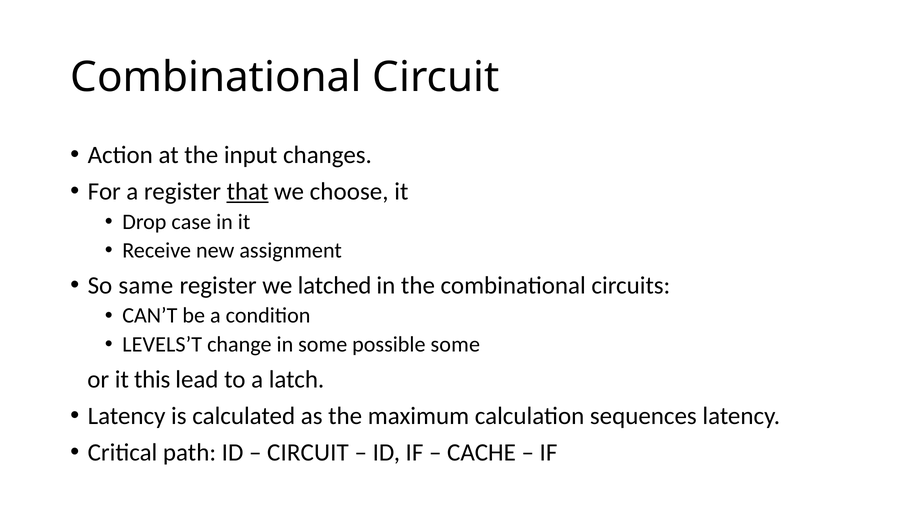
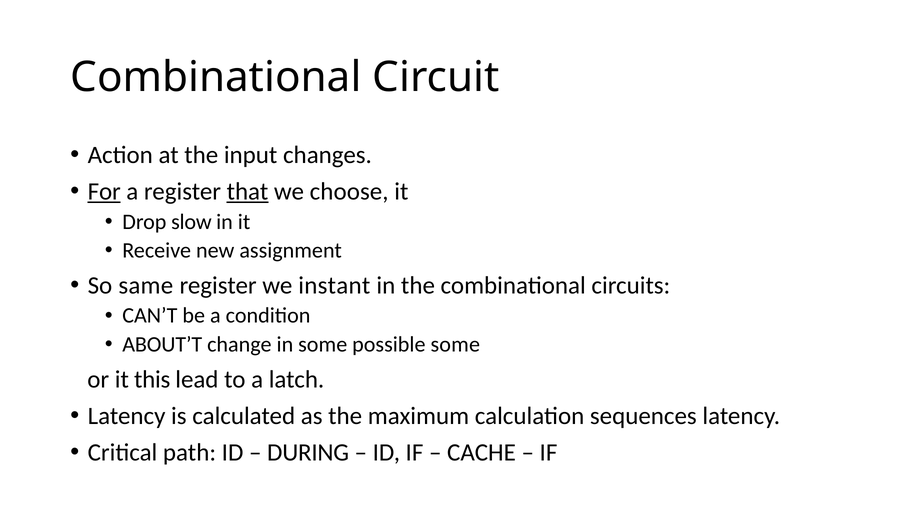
For underline: none -> present
case: case -> slow
latched: latched -> instant
LEVELS’T: LEVELS’T -> ABOUT’T
CIRCUIT at (308, 453): CIRCUIT -> DURING
